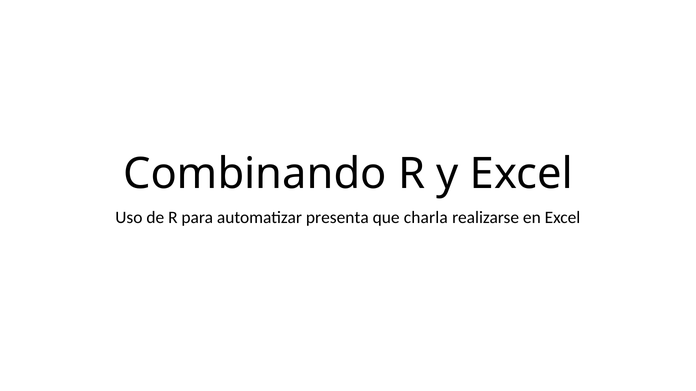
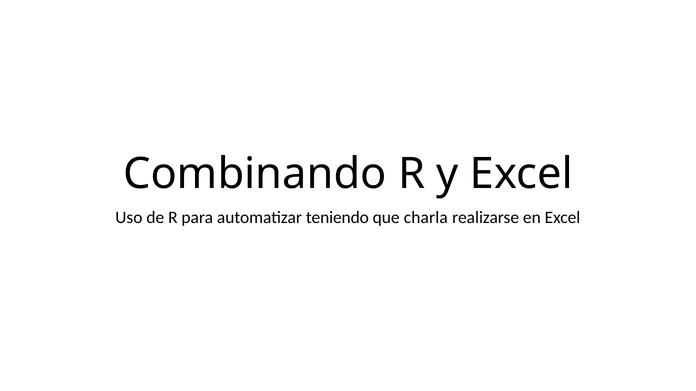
presenta: presenta -> teniendo
